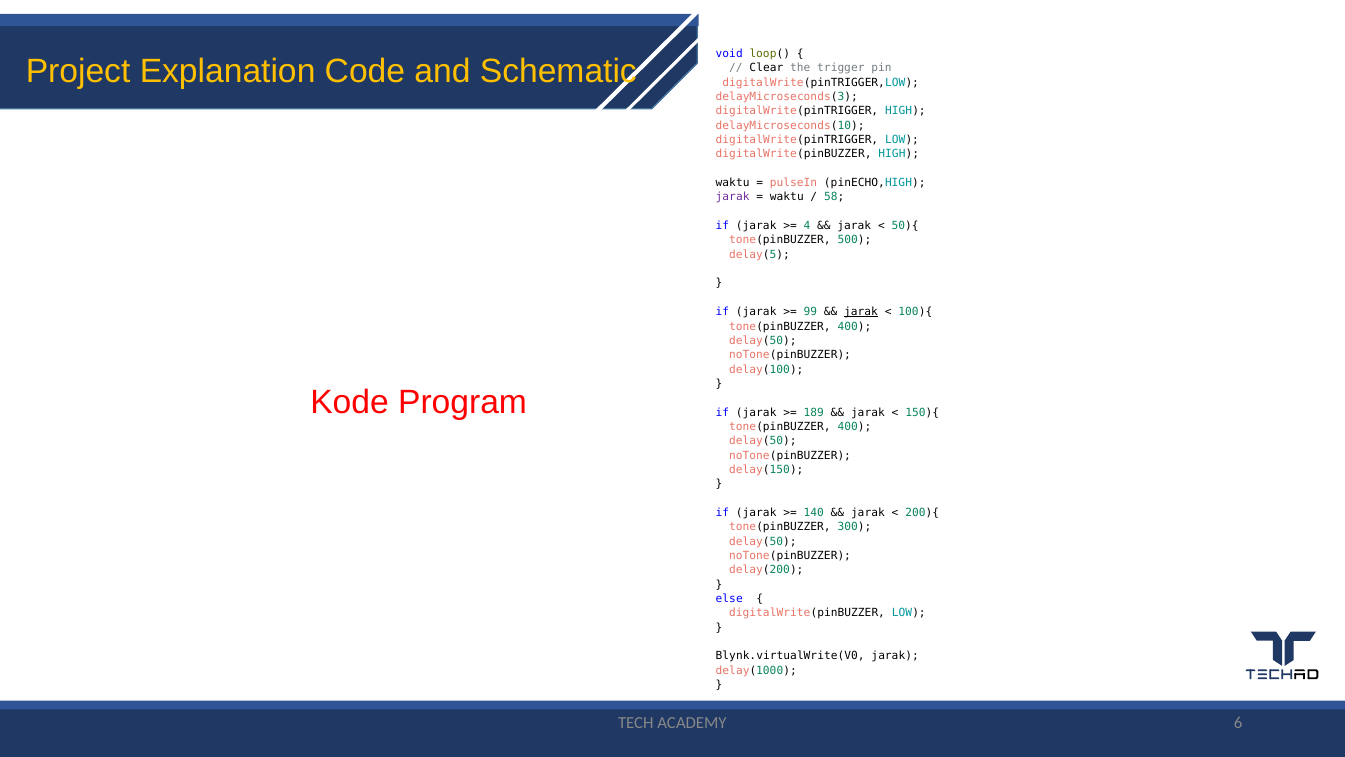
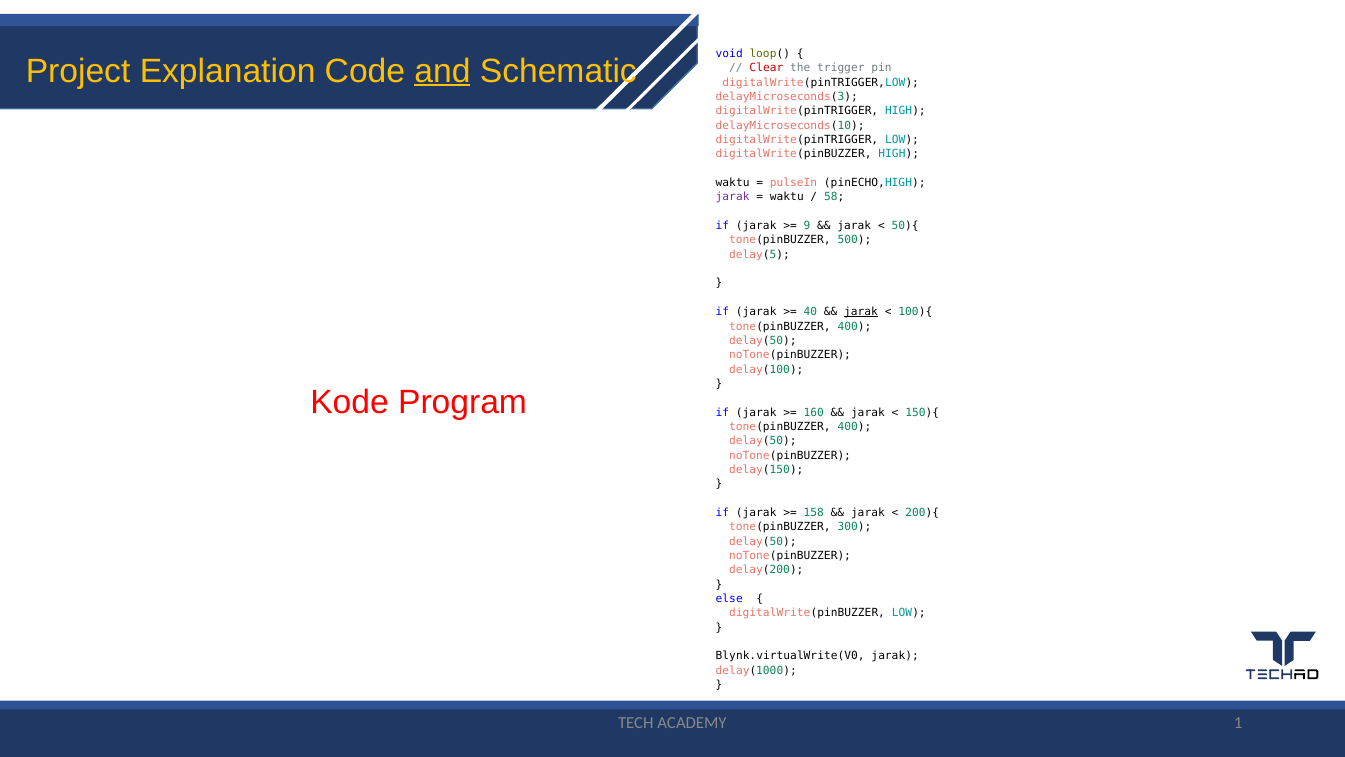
and underline: none -> present
Clear colour: black -> red
4: 4 -> 9
99: 99 -> 40
189: 189 -> 160
140: 140 -> 158
6: 6 -> 1
